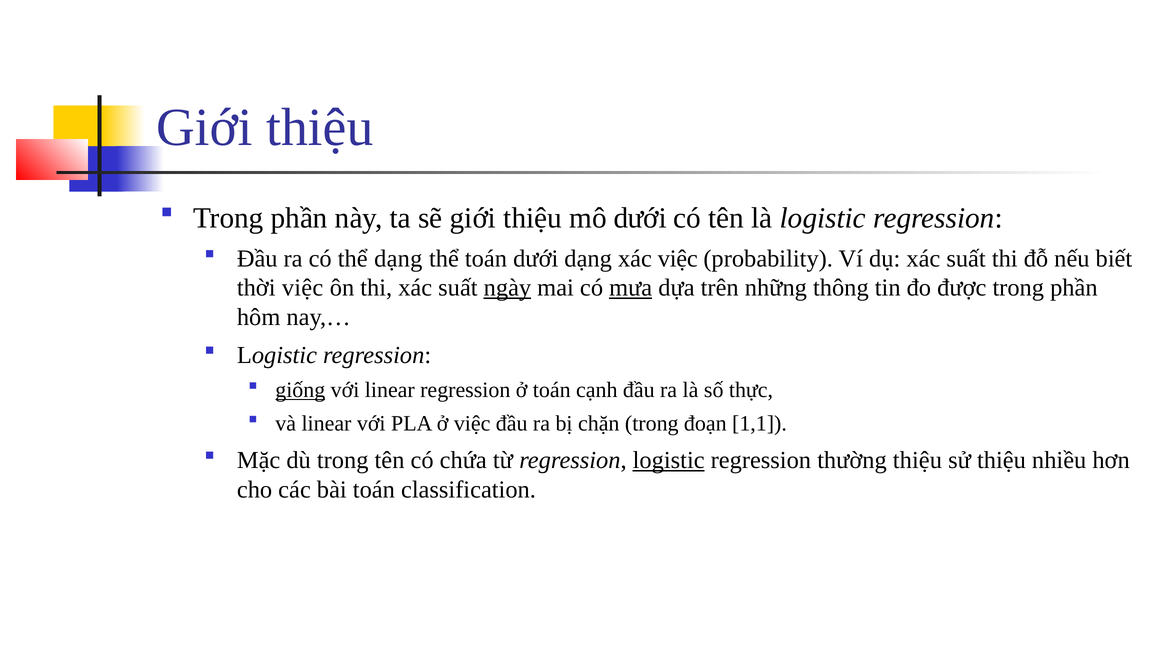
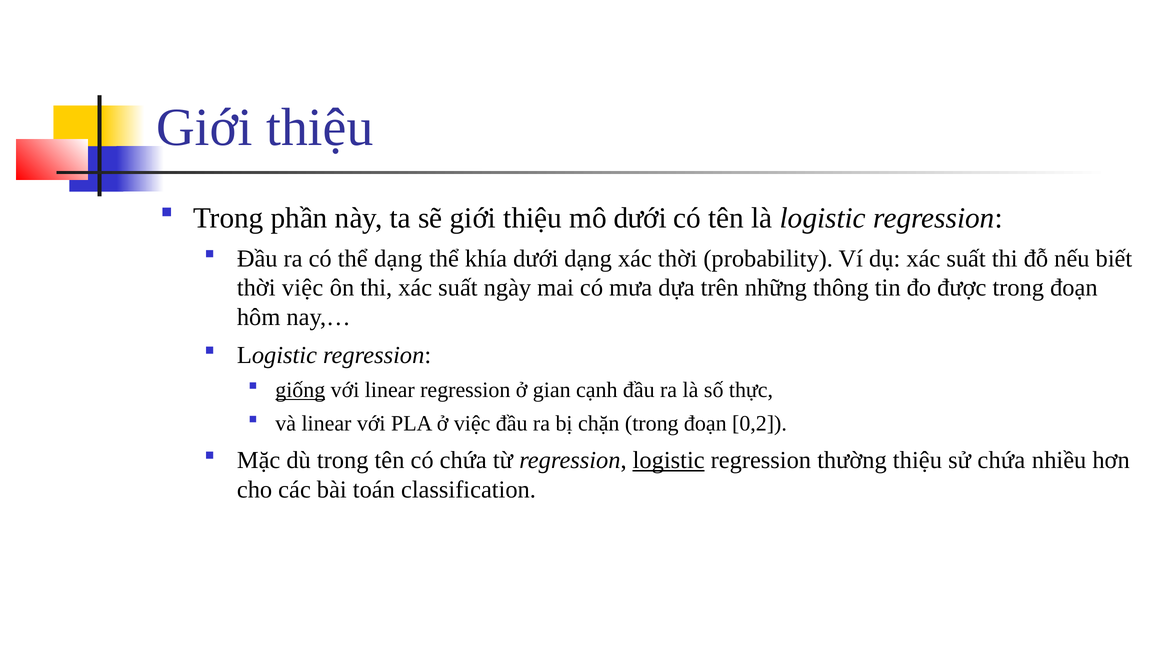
thể toán: toán -> khía
xác việc: việc -> thời
ngày underline: present -> none
mưa underline: present -> none
được trong phần: phần -> đoạn
ở toán: toán -> gian
1,1: 1,1 -> 0,2
sử thiệu: thiệu -> chứa
